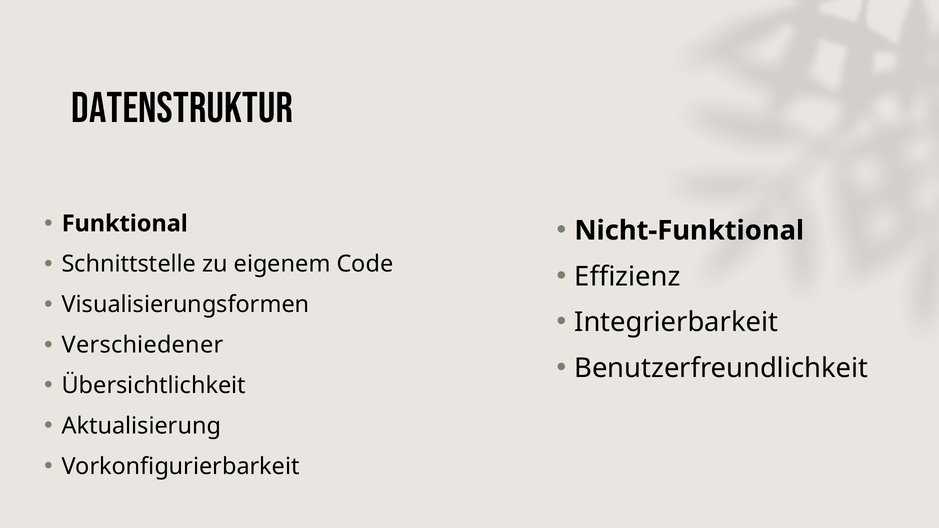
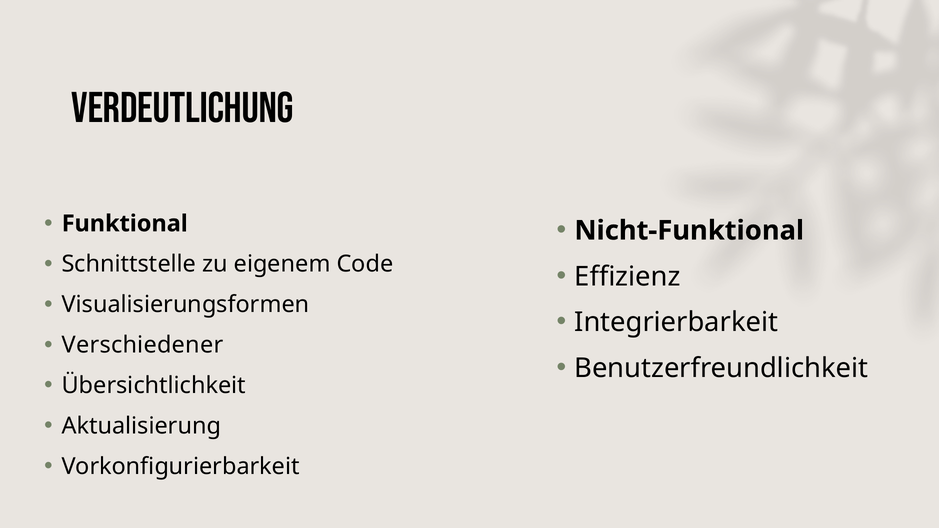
Datenstruktur: Datenstruktur -> Verdeutlichung
